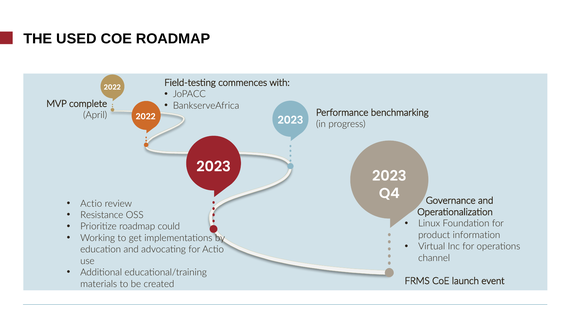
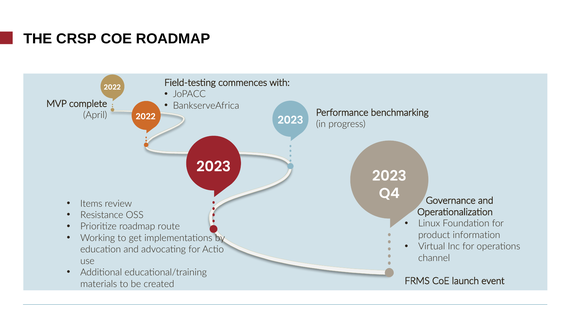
USED: USED -> CRSP
Actio at (91, 204): Actio -> Items
could: could -> route
